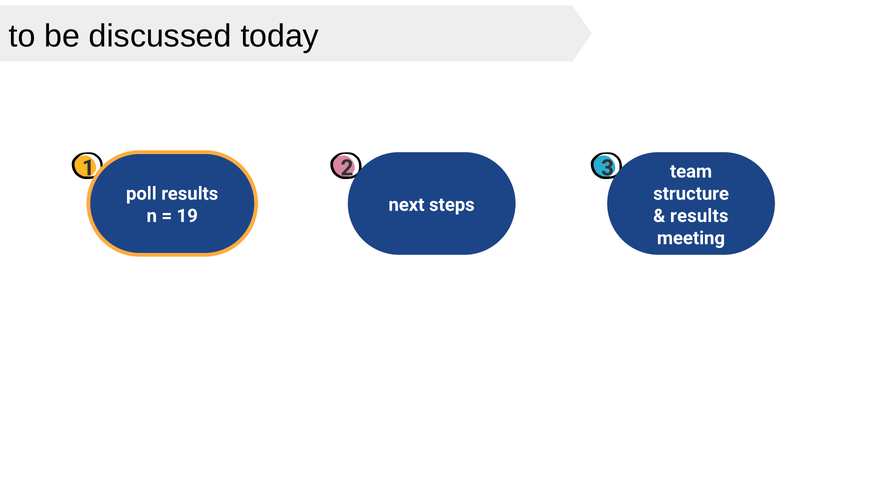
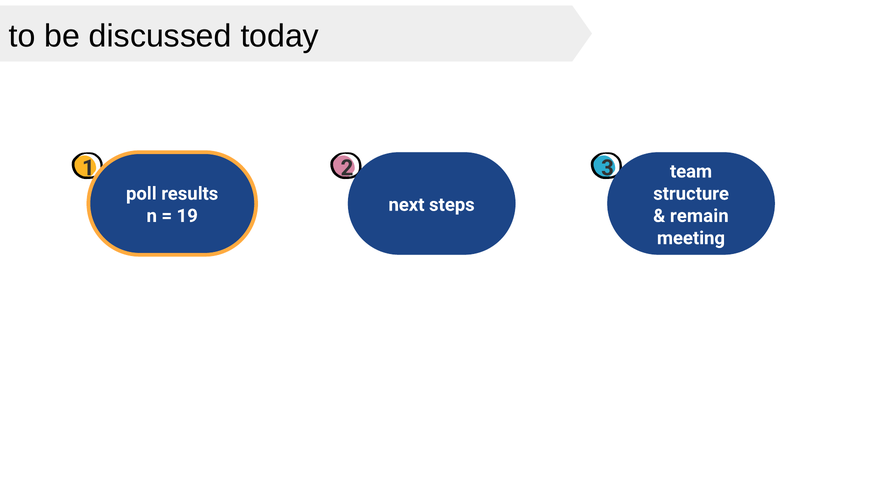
results at (699, 216): results -> remain
